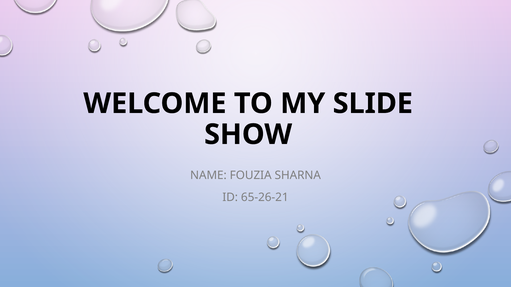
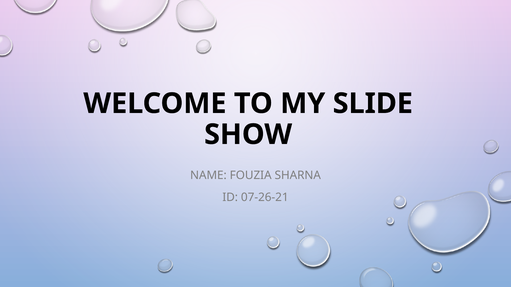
65-26-21: 65-26-21 -> 07-26-21
